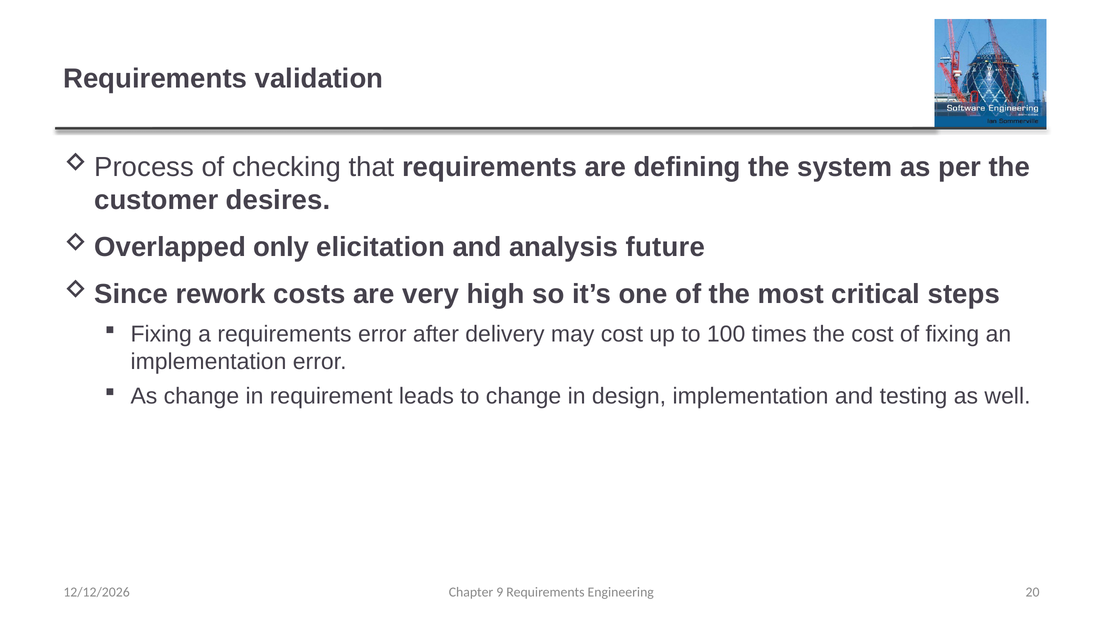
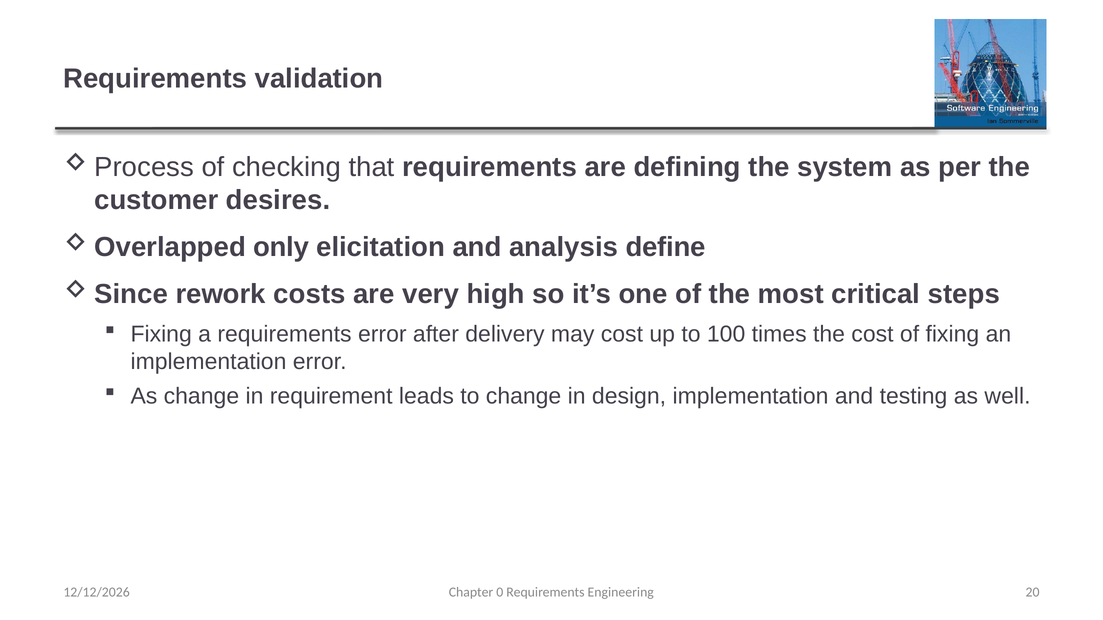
future: future -> define
9: 9 -> 0
